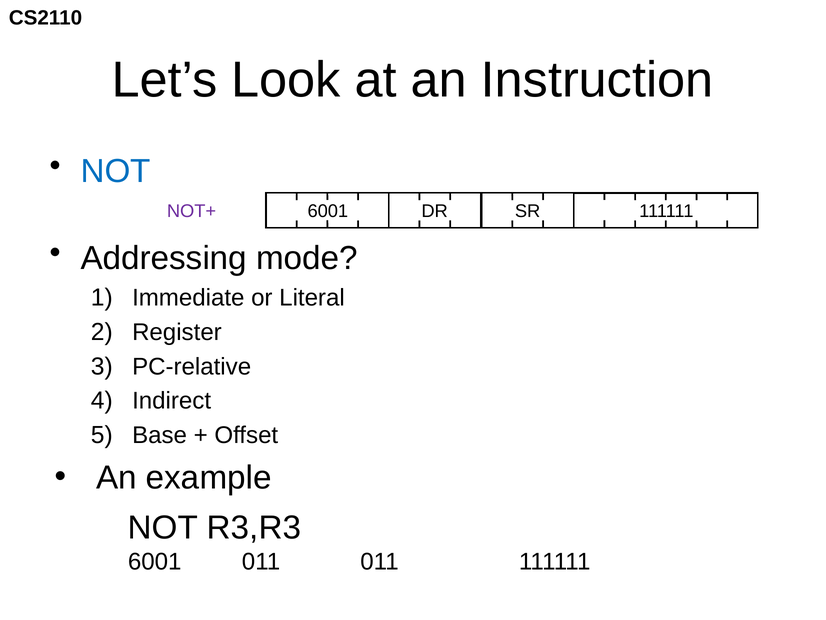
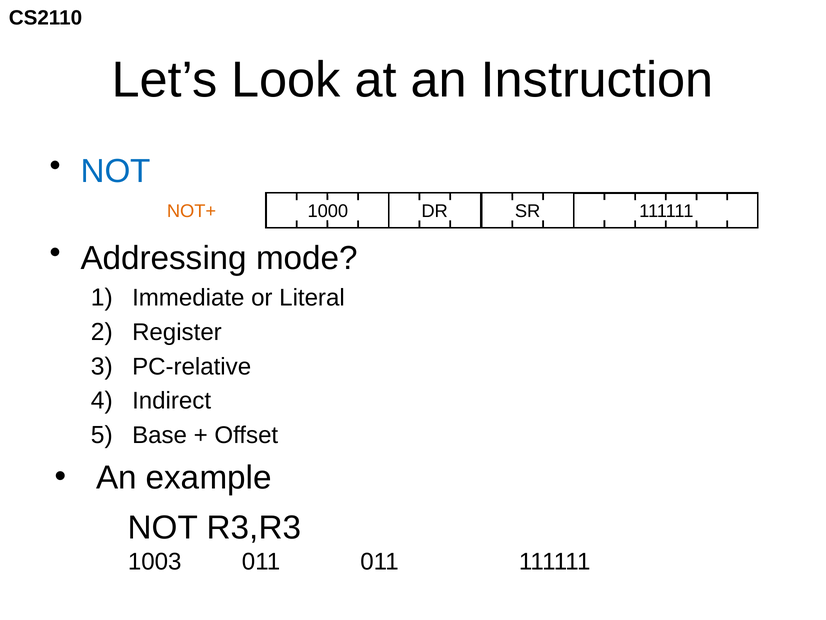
NOT+ colour: purple -> orange
6001 at (328, 211): 6001 -> 1000
6001 at (155, 561): 6001 -> 1003
